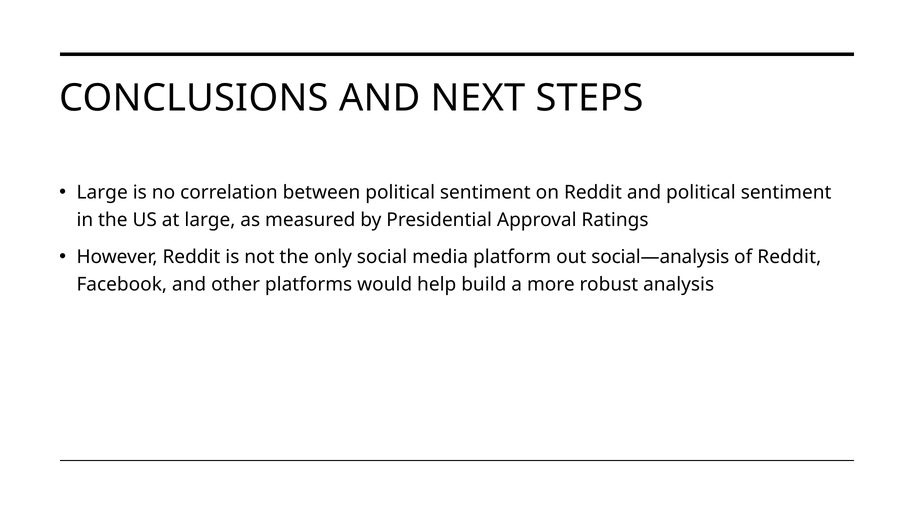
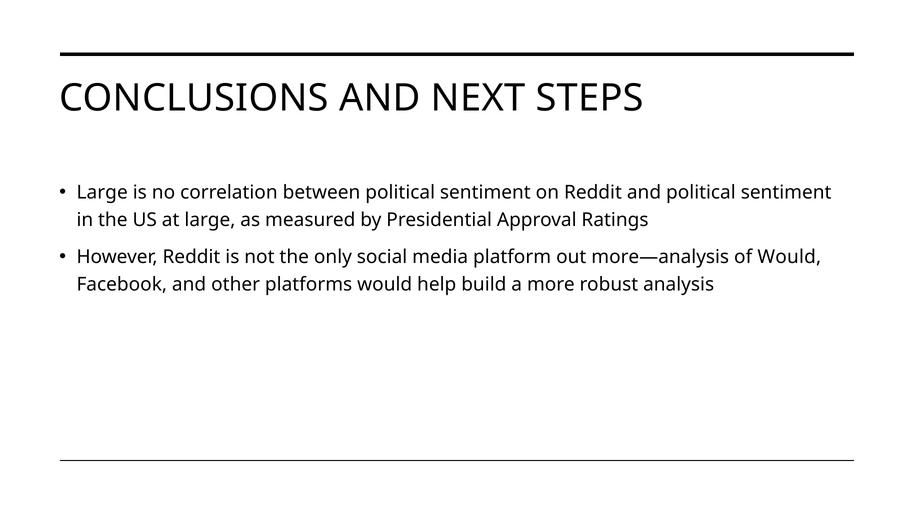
social—analysis: social—analysis -> more—analysis
of Reddit: Reddit -> Would
